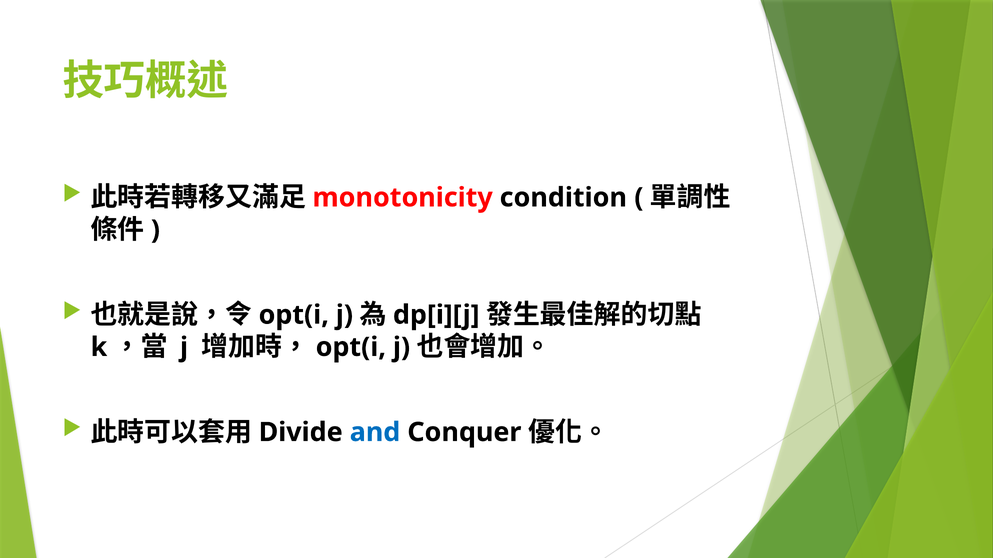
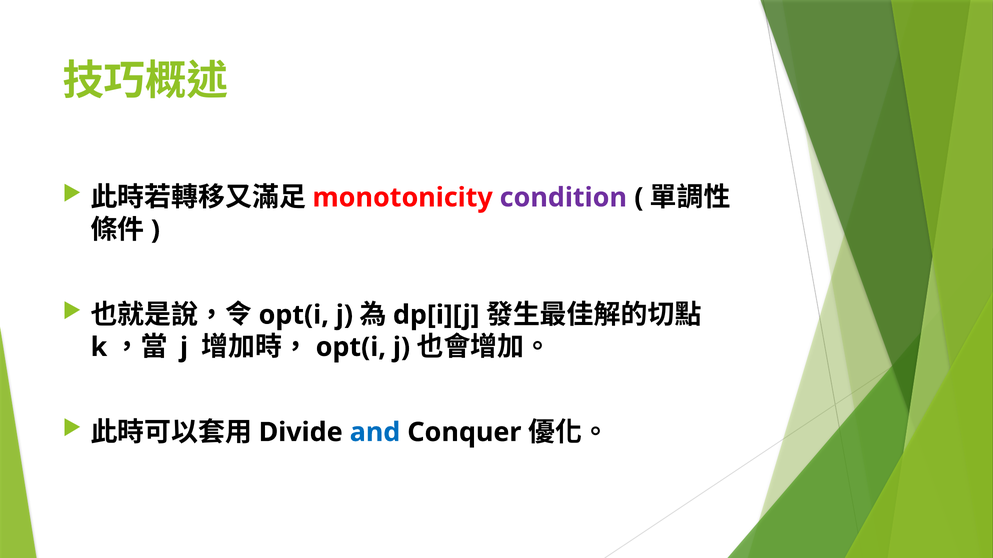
condition colour: black -> purple
